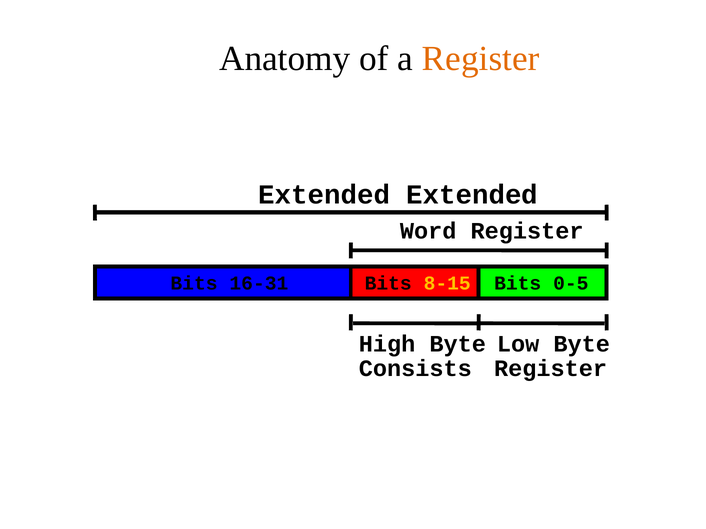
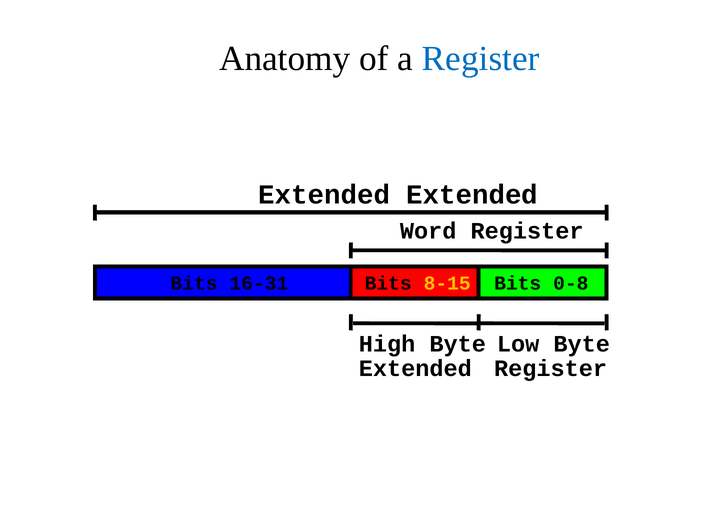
Register at (481, 58) colour: orange -> blue
0-5: 0-5 -> 0-8
Consists at (415, 369): Consists -> Extended
